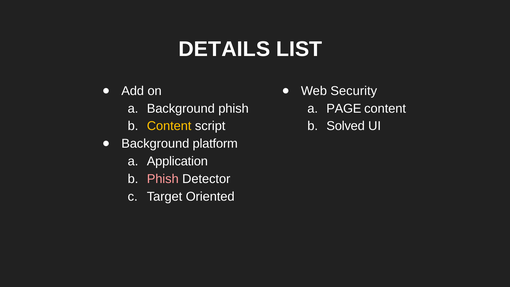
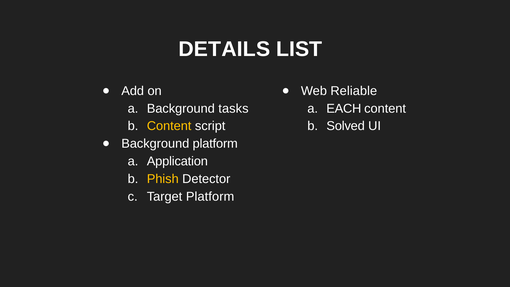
Security: Security -> Reliable
Background phish: phish -> tasks
PAGE: PAGE -> EACH
Phish at (163, 179) colour: pink -> yellow
Target Oriented: Oriented -> Platform
